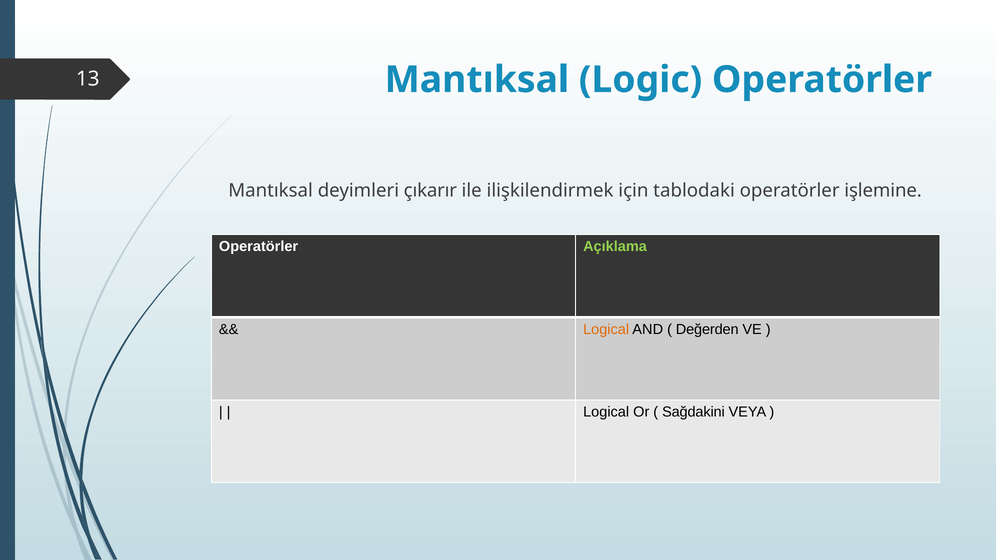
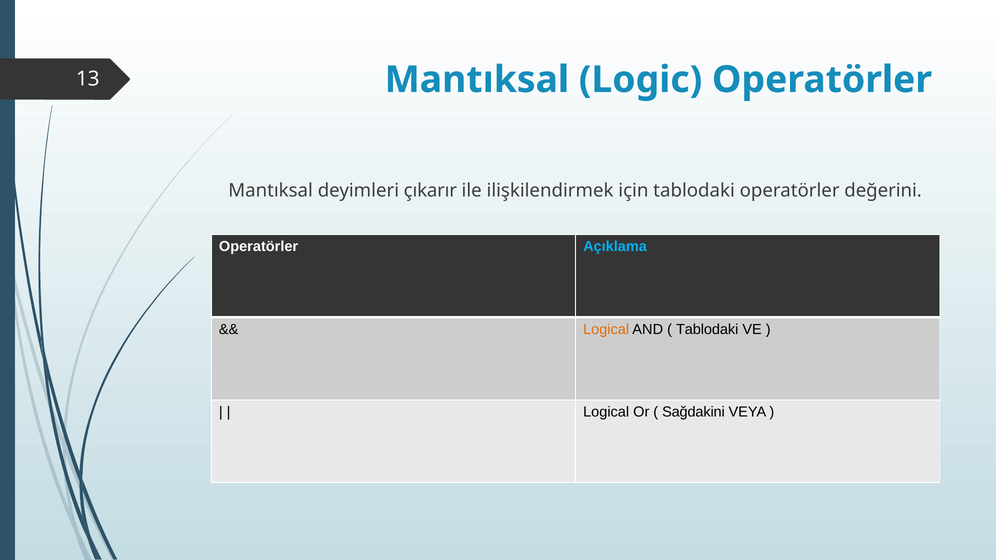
işlemine: işlemine -> değerini
Açıklama colour: light green -> light blue
Değerden at (707, 329): Değerden -> Tablodaki
